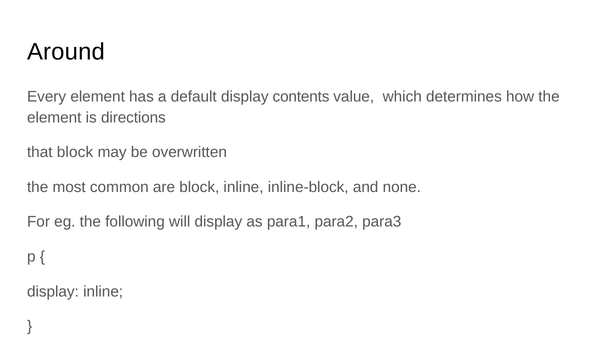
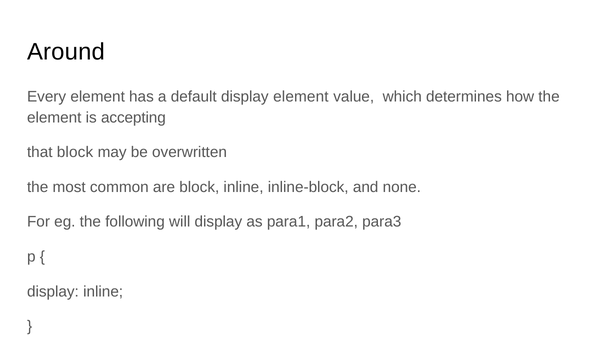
display contents: contents -> element
directions: directions -> accepting
